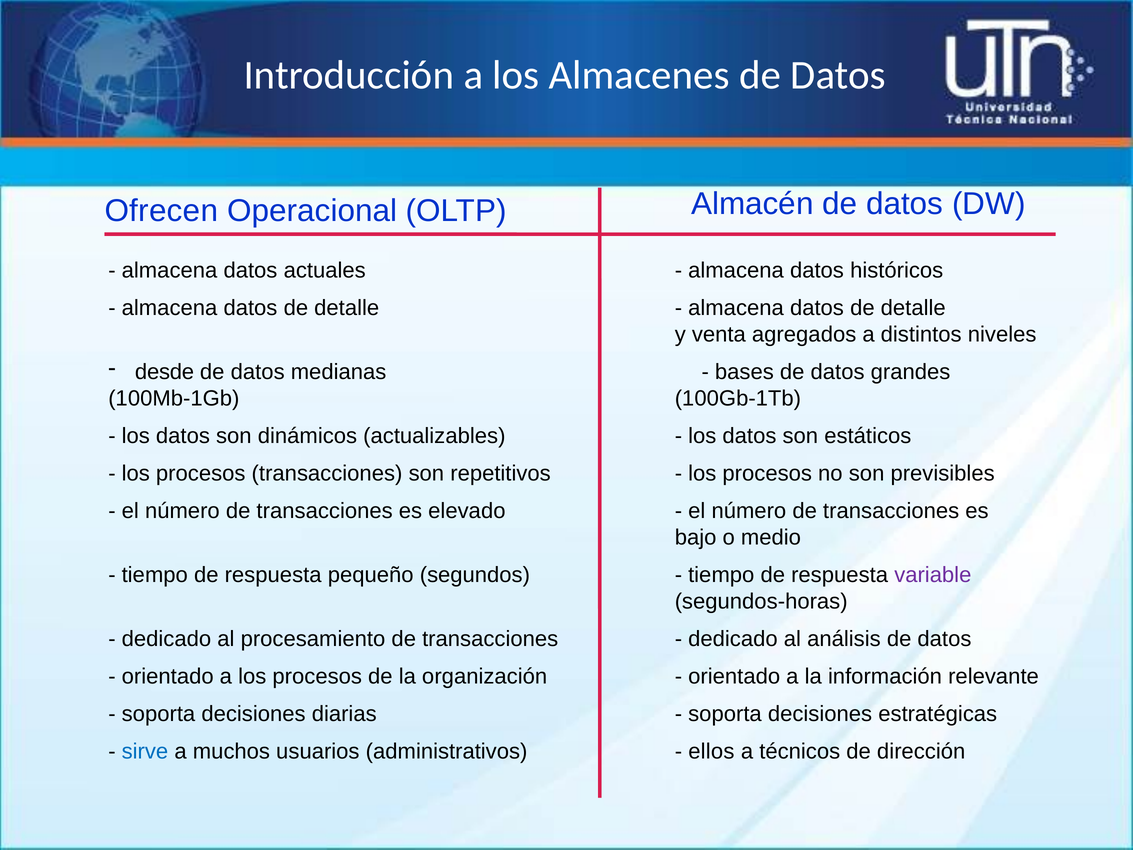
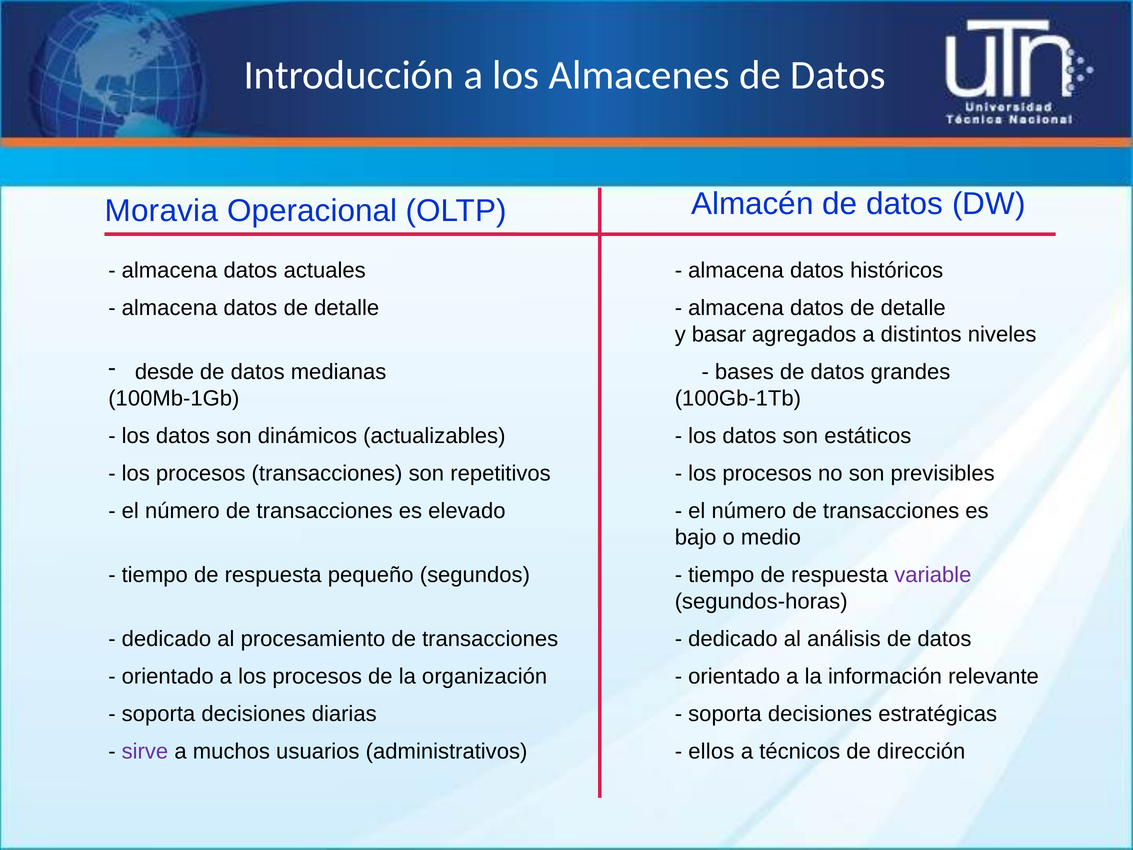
Ofrecen: Ofrecen -> Moravia
venta: venta -> basar
sirve colour: blue -> purple
